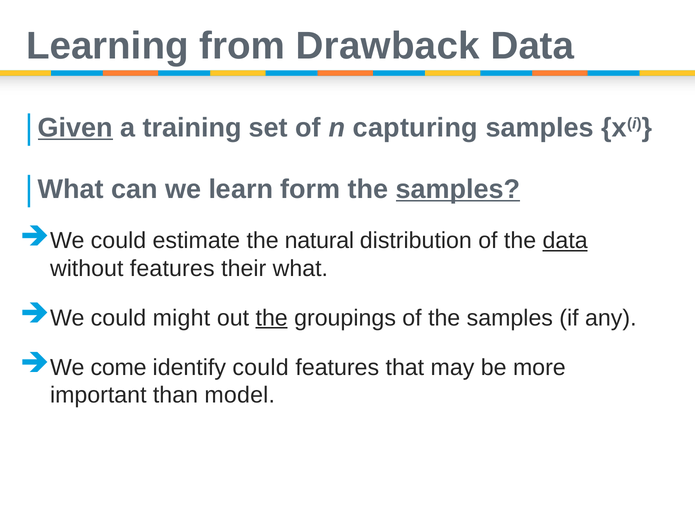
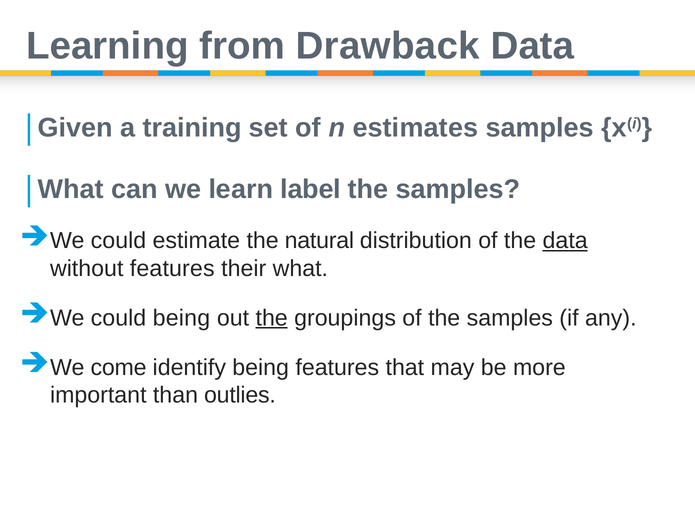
Given underline: present -> none
capturing: capturing -> estimates
form: form -> label
samples at (458, 189) underline: present -> none
could might: might -> being
identify could: could -> being
model: model -> outlies
